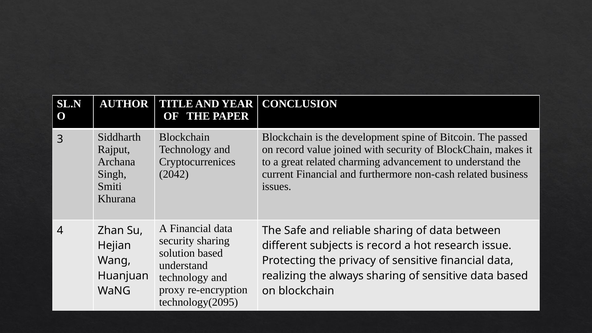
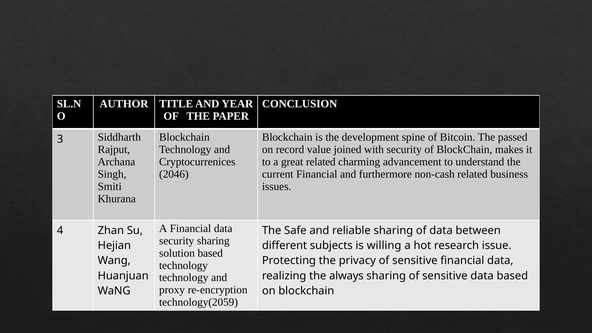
2042: 2042 -> 2046
is record: record -> willing
understand at (183, 265): understand -> technology
technology(2095: technology(2095 -> technology(2059
